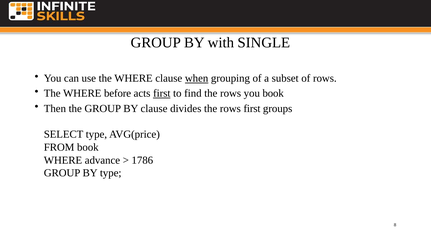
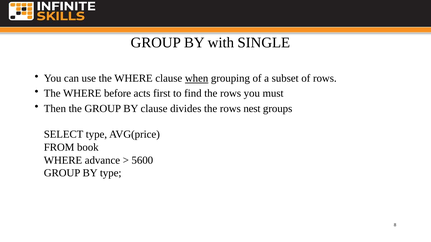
first at (162, 94) underline: present -> none
you book: book -> must
rows first: first -> nest
1786: 1786 -> 5600
